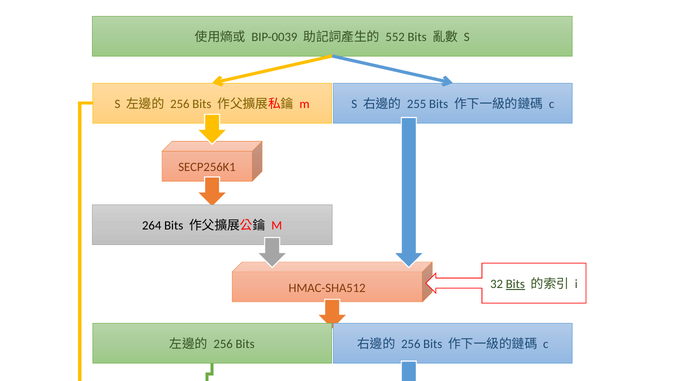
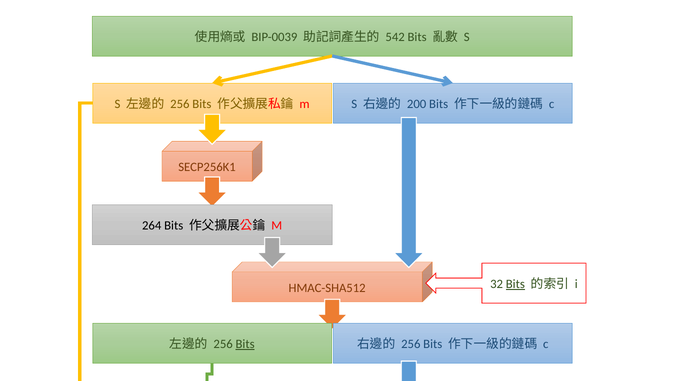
552: 552 -> 542
255: 255 -> 200
Bits at (245, 344) underline: none -> present
